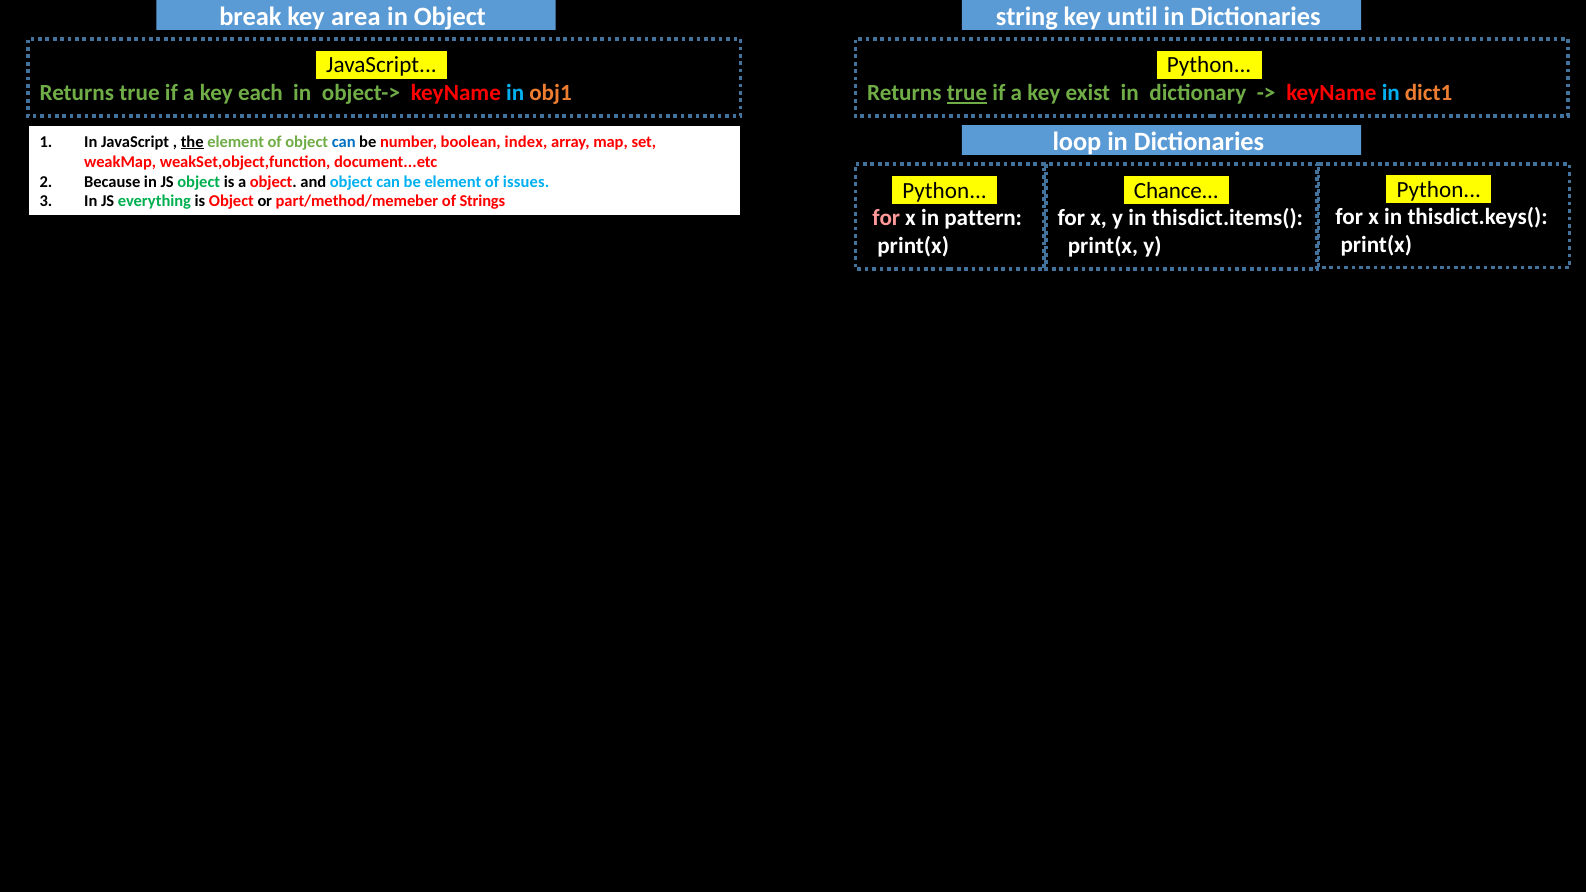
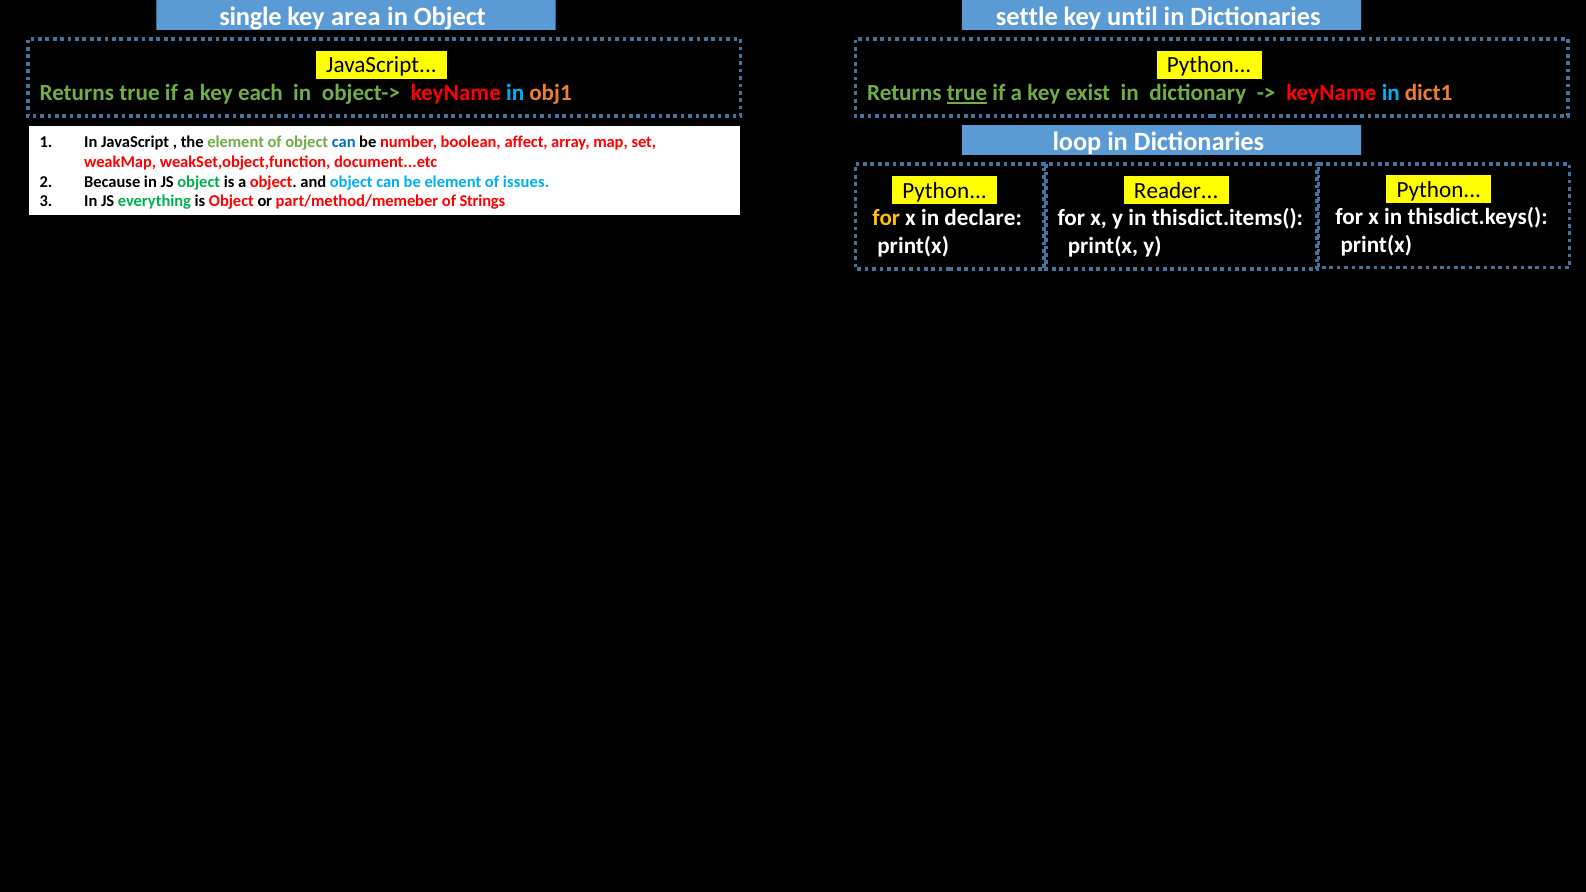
break: break -> single
string: string -> settle
the underline: present -> none
index: index -> affect
Chance: Chance -> Reader
for at (886, 218) colour: pink -> yellow
pattern: pattern -> declare
